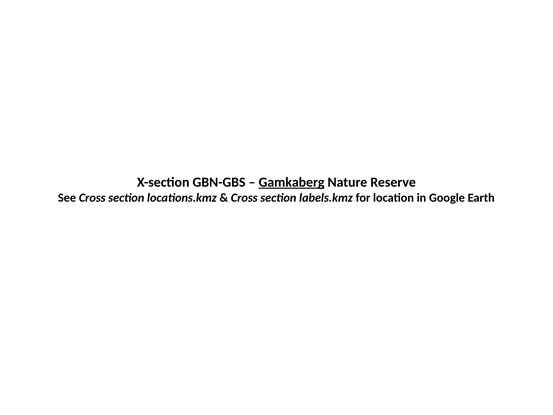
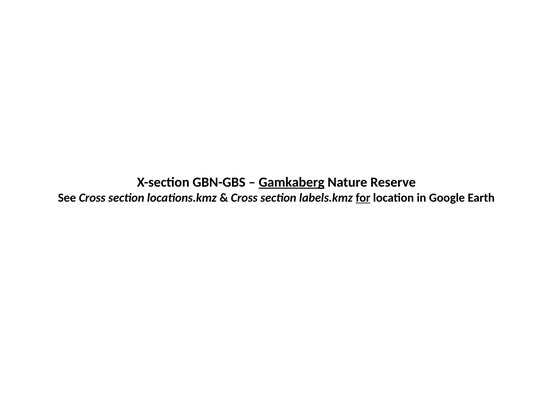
for underline: none -> present
